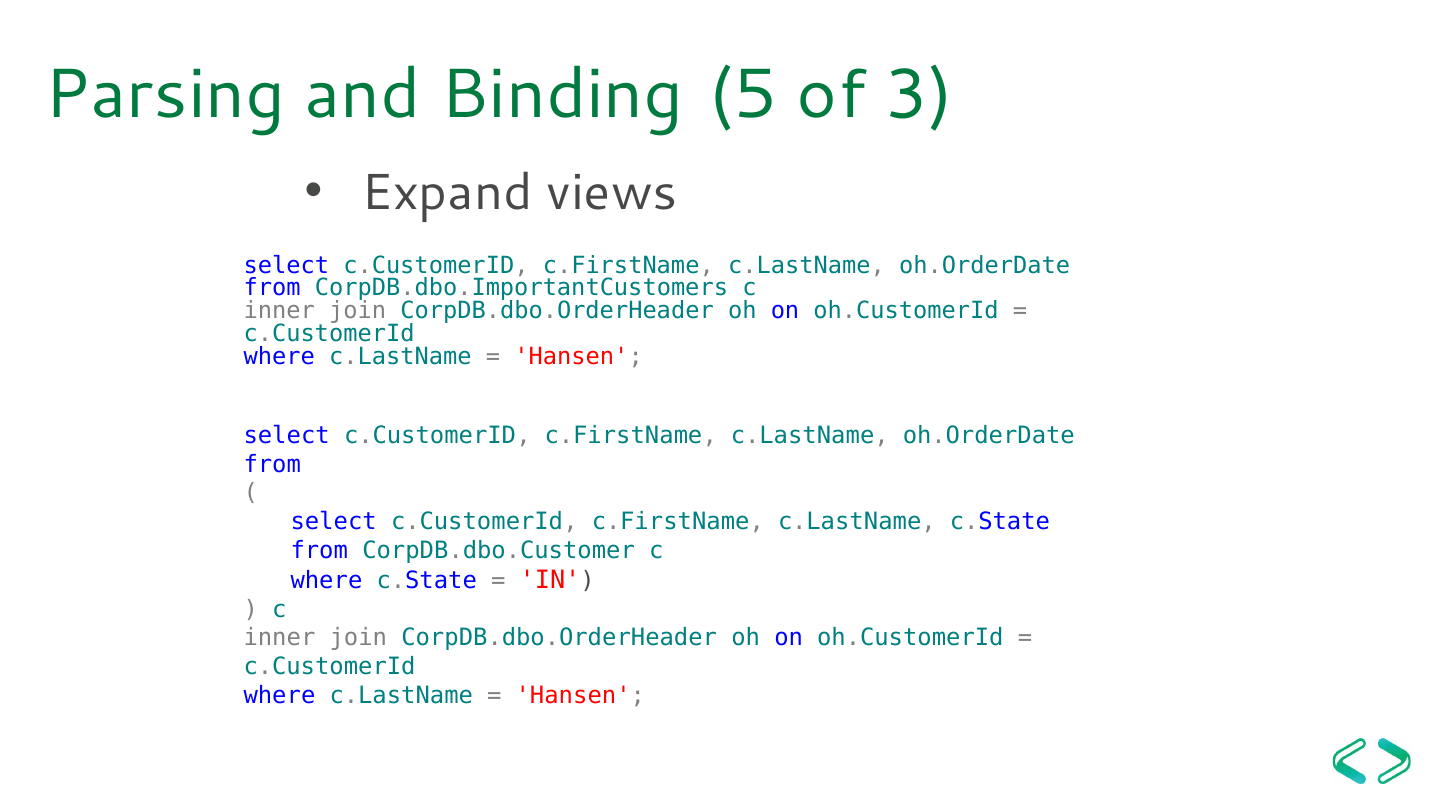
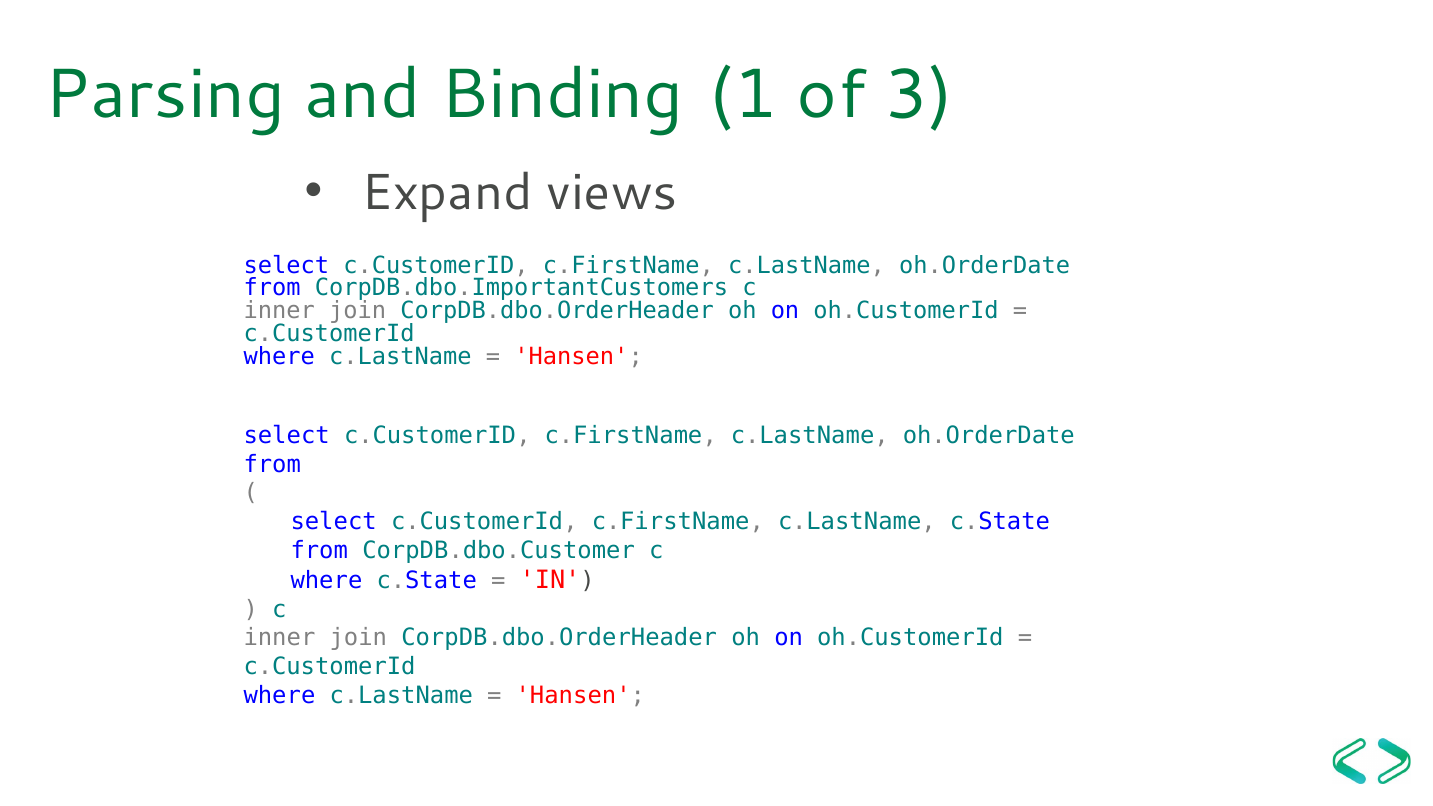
5: 5 -> 1
